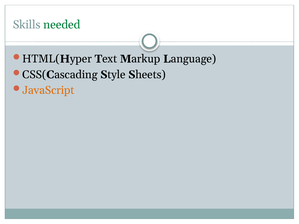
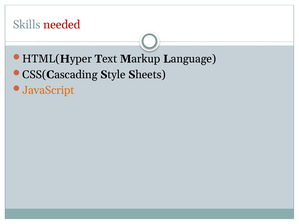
needed colour: green -> red
